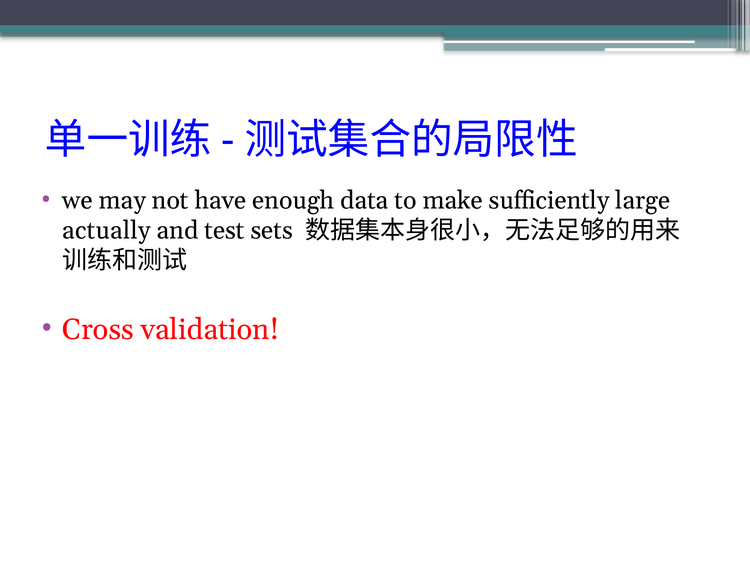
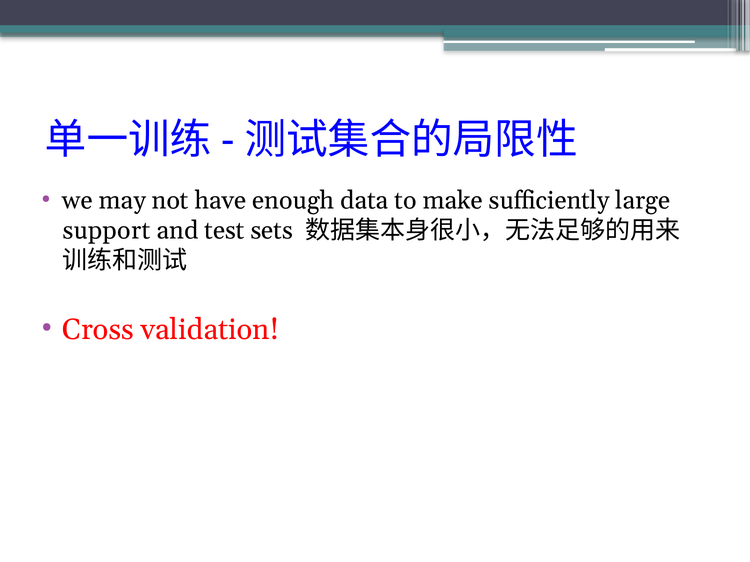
actually: actually -> support
